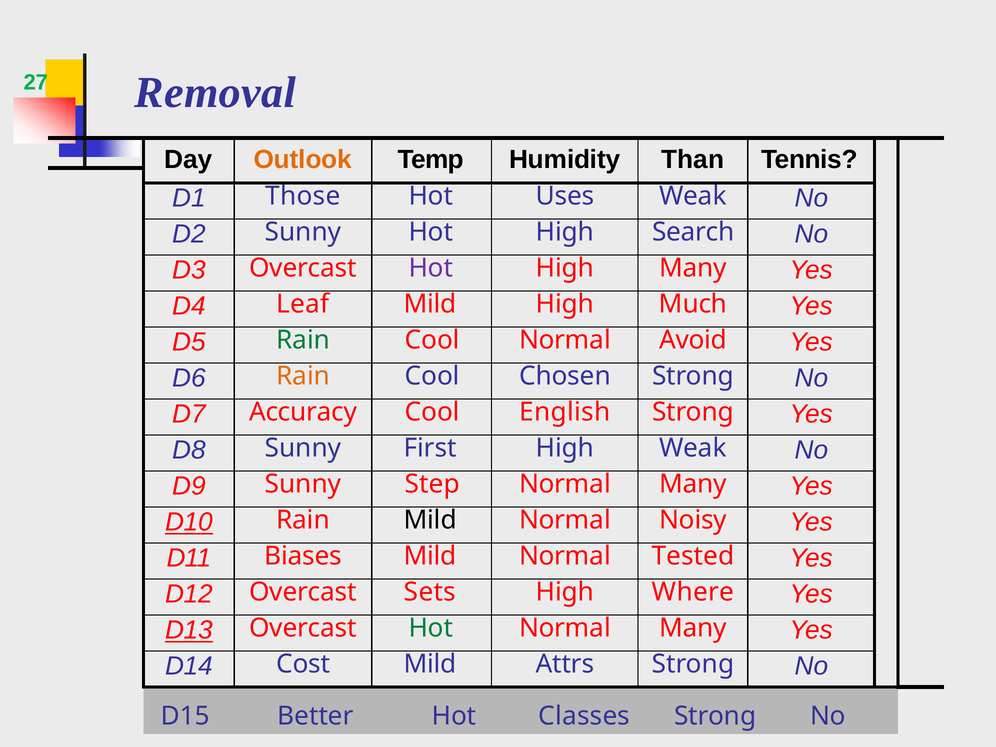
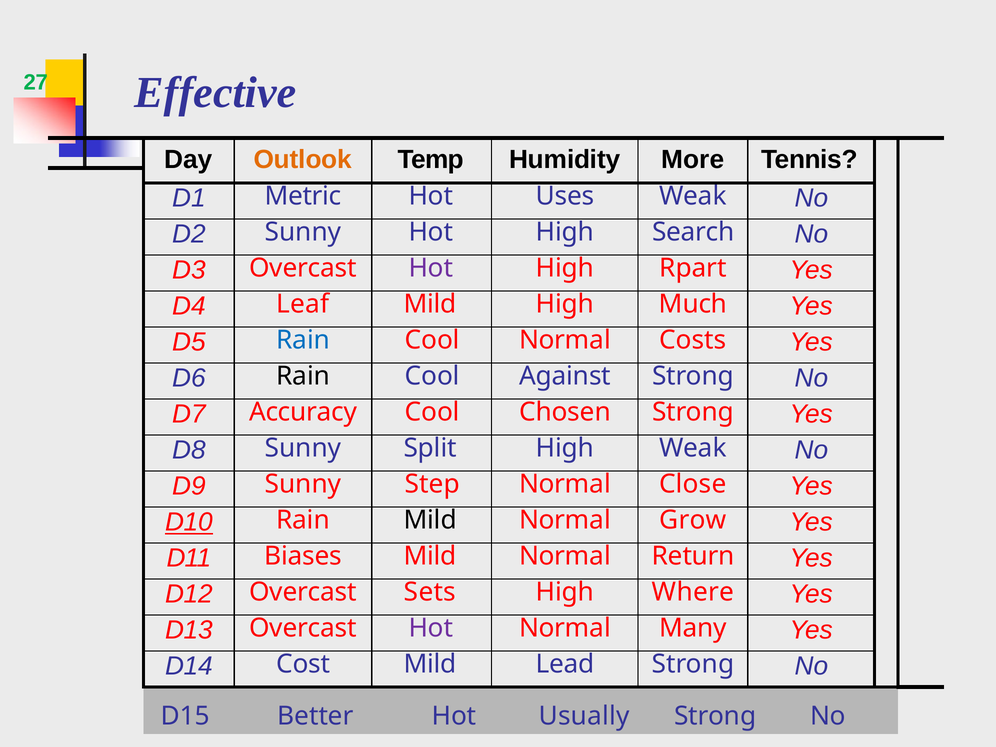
Removal: Removal -> Effective
Than: Than -> More
Those: Those -> Metric
High Many: Many -> Rpart
Rain at (303, 340) colour: green -> blue
Avoid: Avoid -> Costs
Rain at (303, 376) colour: orange -> black
Chosen: Chosen -> Against
English: English -> Chosen
First: First -> Split
Many at (693, 484): Many -> Close
Noisy: Noisy -> Grow
Tested: Tested -> Return
D13 underline: present -> none
Hot at (431, 628) colour: green -> purple
Attrs: Attrs -> Lead
Classes: Classes -> Usually
